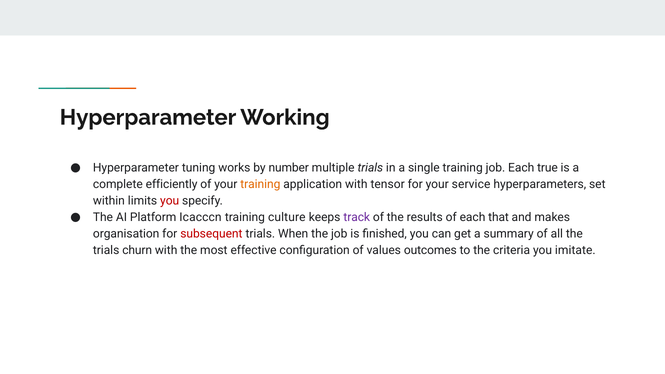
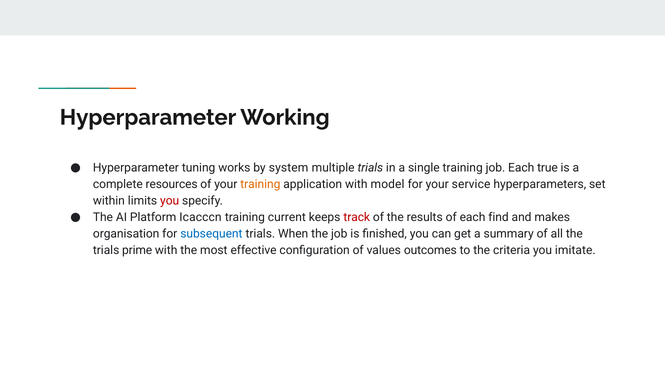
number: number -> system
efficiently: efficiently -> resources
tensor: tensor -> model
culture: culture -> current
track colour: purple -> red
that: that -> find
subsequent colour: red -> blue
churn: churn -> prime
